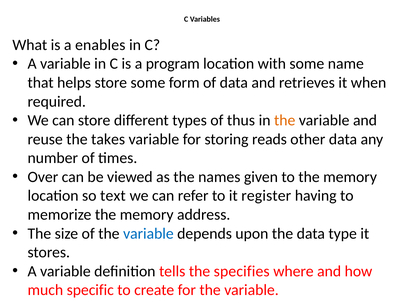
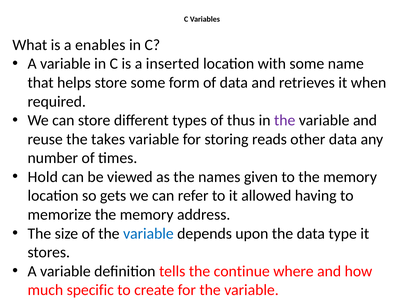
program: program -> inserted
the at (285, 120) colour: orange -> purple
Over: Over -> Hold
text: text -> gets
register: register -> allowed
specifies: specifies -> continue
